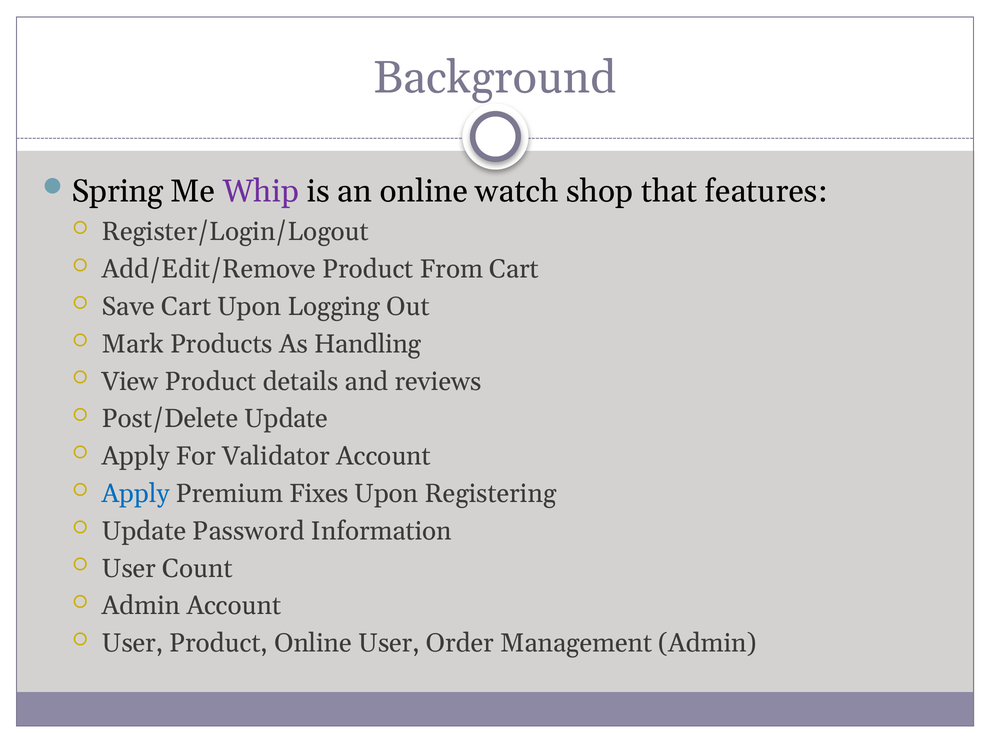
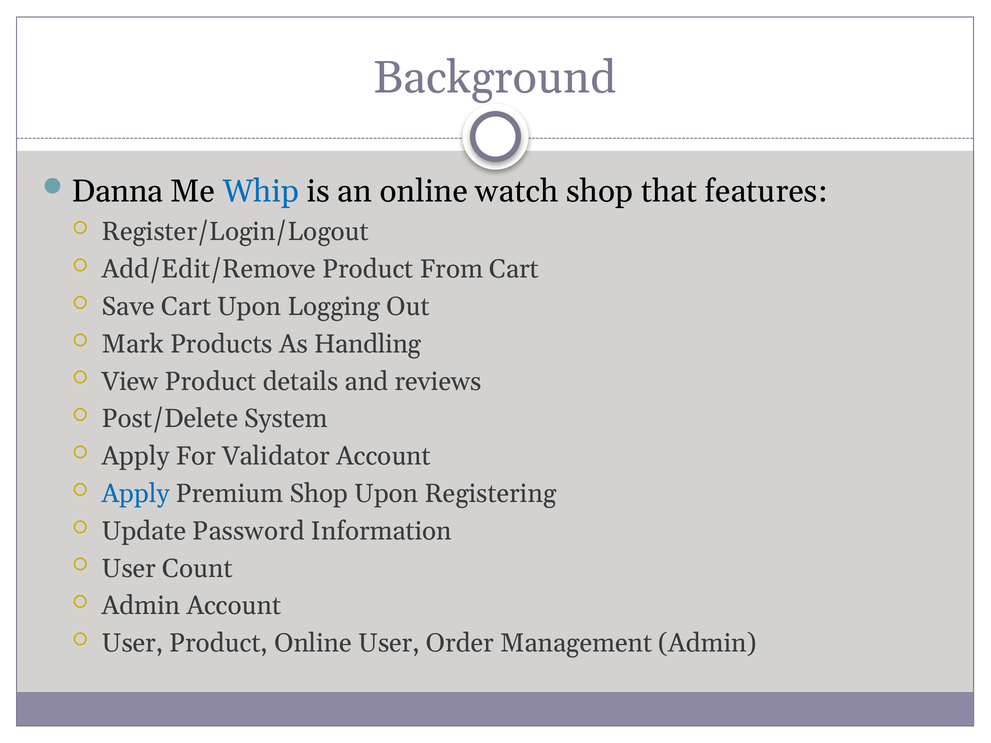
Spring: Spring -> Danna
Whip colour: purple -> blue
Post/Delete Update: Update -> System
Premium Fixes: Fixes -> Shop
